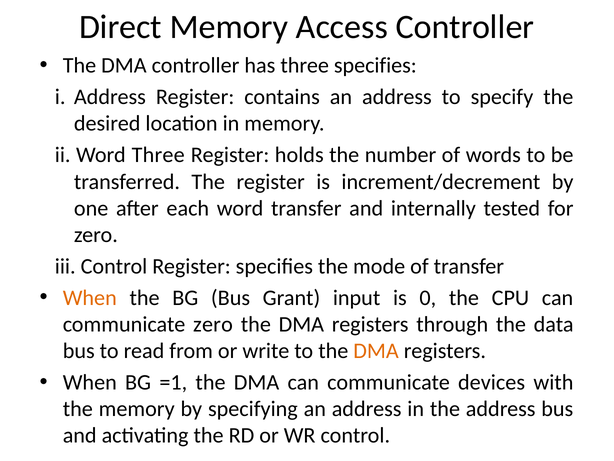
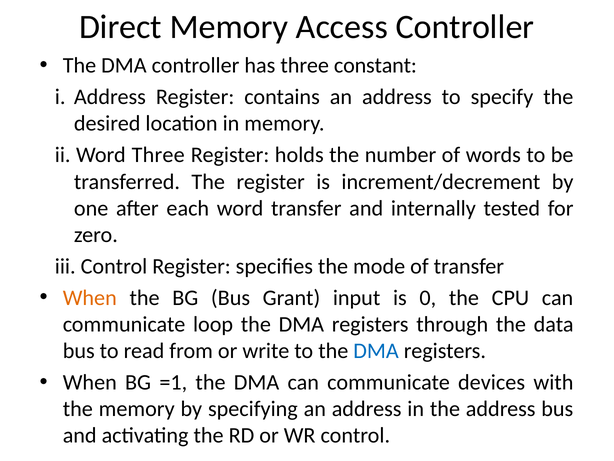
three specifies: specifies -> constant
communicate zero: zero -> loop
DMA at (376, 351) colour: orange -> blue
